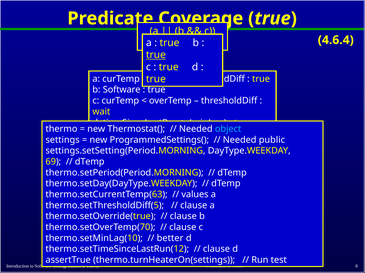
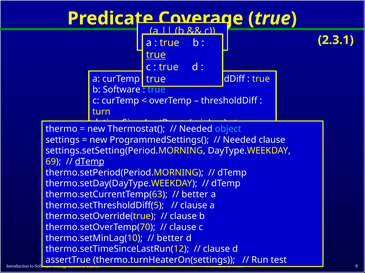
4.6.4: 4.6.4 -> 2.3.1
true at (157, 90) colour: white -> light blue
wait: wait -> turn
Needed public: public -> clause
dTemp at (90, 162) underline: none -> present
values at (195, 195): values -> better
